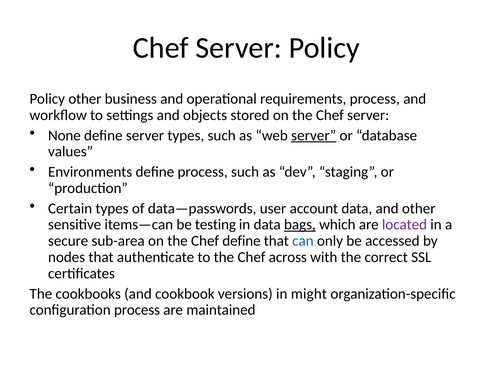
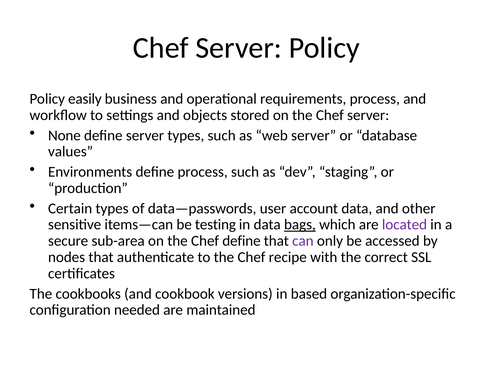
Policy other: other -> easily
server at (314, 135) underline: present -> none
can colour: blue -> purple
across: across -> recipe
might: might -> based
configuration process: process -> needed
